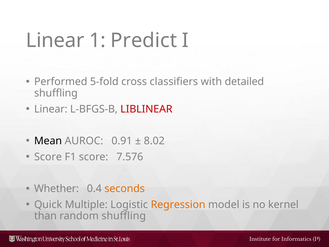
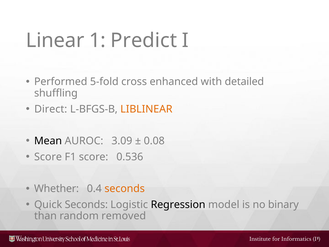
classifiers: classifiers -> enhanced
Linear at (51, 109): Linear -> Direct
LIBLINEAR colour: red -> orange
0.91: 0.91 -> 3.09
8.02: 8.02 -> 0.08
7.576: 7.576 -> 0.536
Quick Multiple: Multiple -> Seconds
Regression colour: orange -> black
kernel: kernel -> binary
random shuffling: shuffling -> removed
